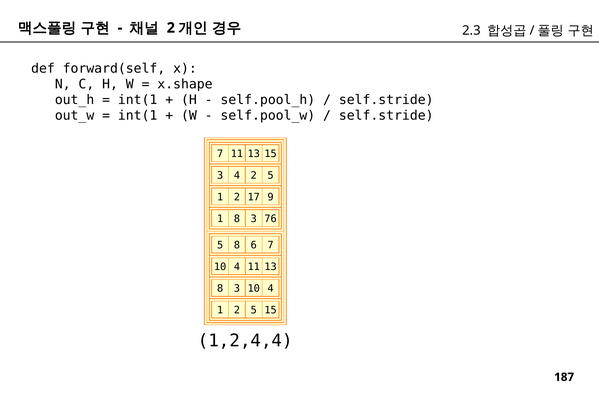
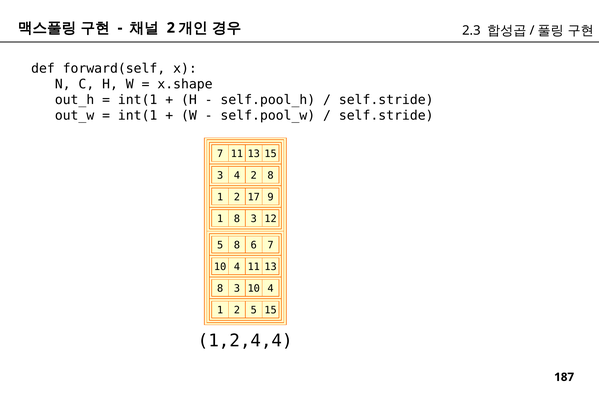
4 2 5: 5 -> 8
76: 76 -> 12
